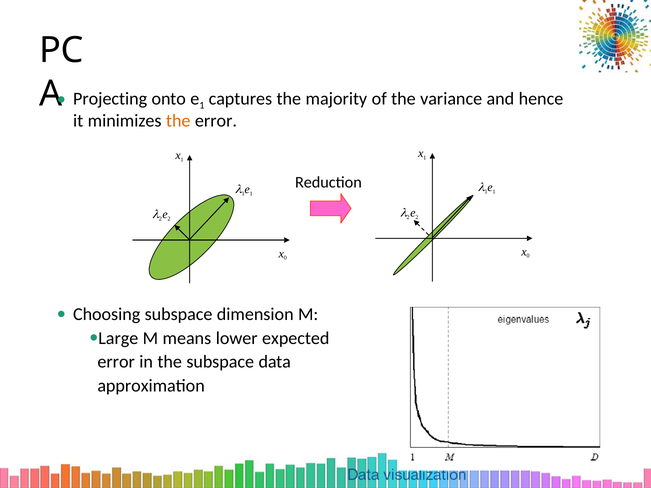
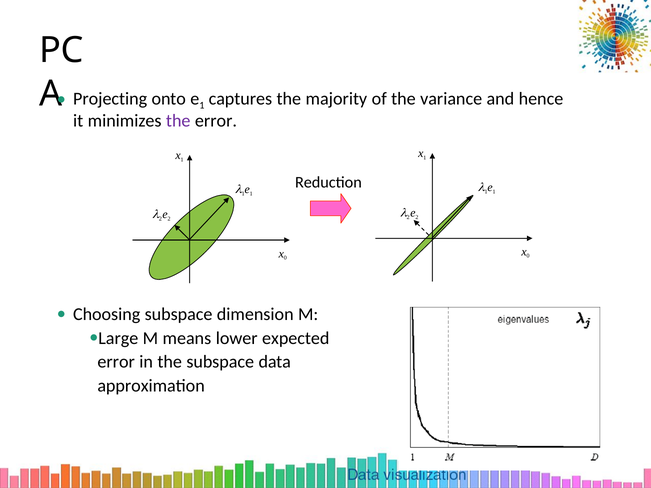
the at (178, 121) colour: orange -> purple
